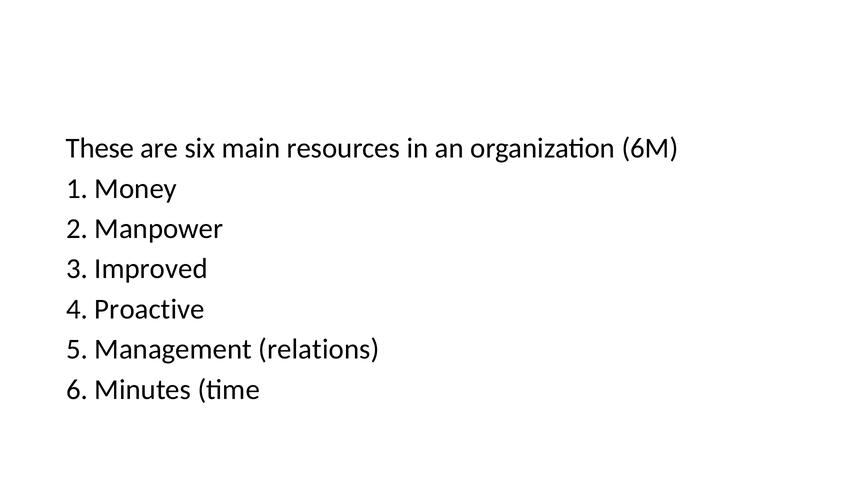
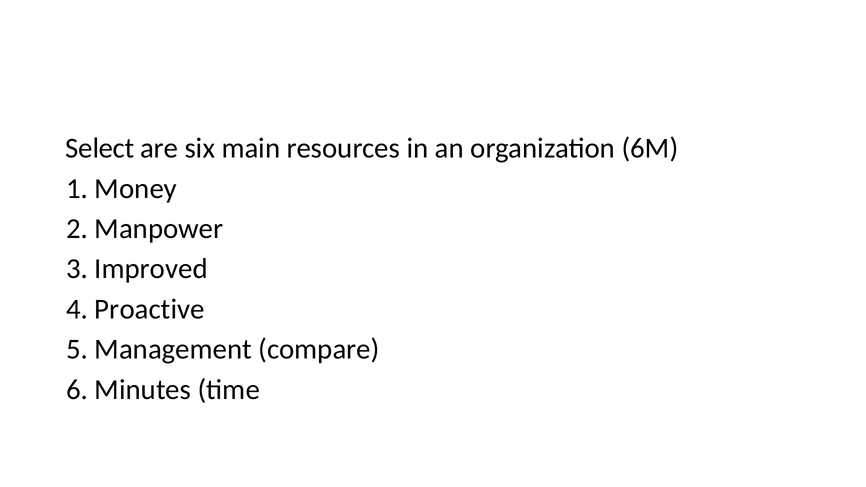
These: These -> Select
relations: relations -> compare
